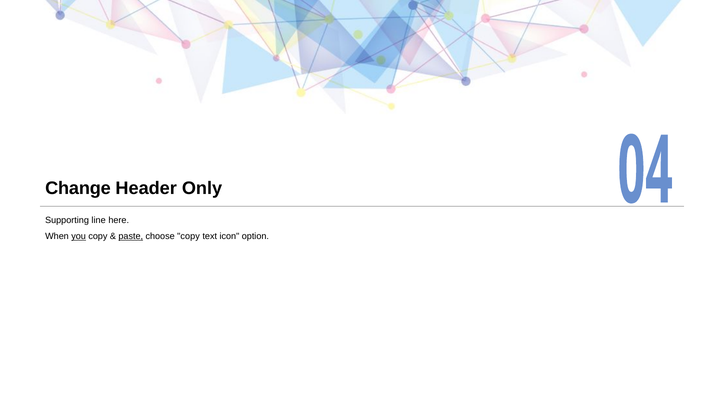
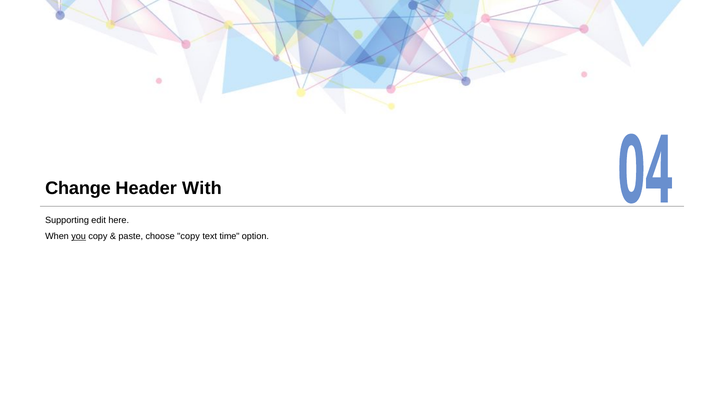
Only: Only -> With
line: line -> edit
paste underline: present -> none
icon: icon -> time
